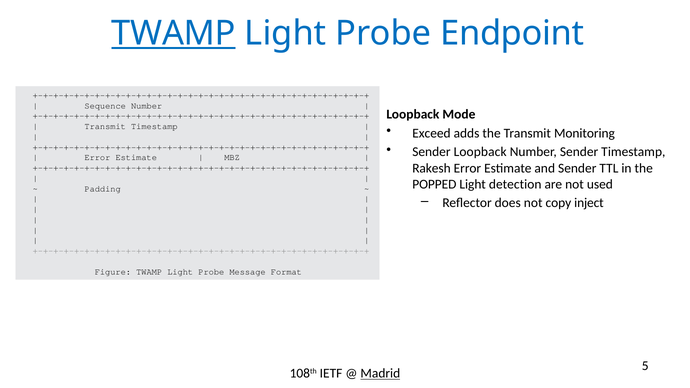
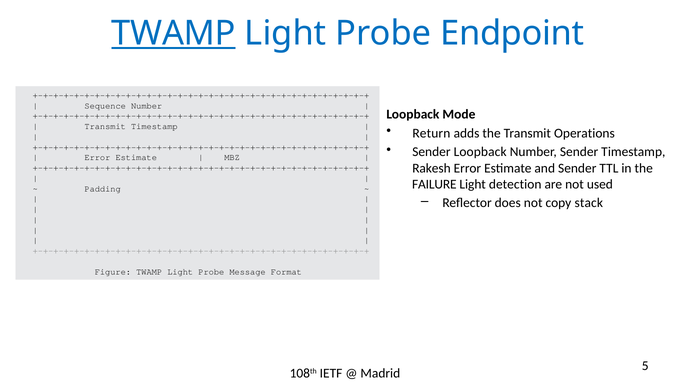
Exceed: Exceed -> Return
Monitoring: Monitoring -> Operations
POPPED: POPPED -> FAILURE
inject: inject -> stack
Madrid underline: present -> none
